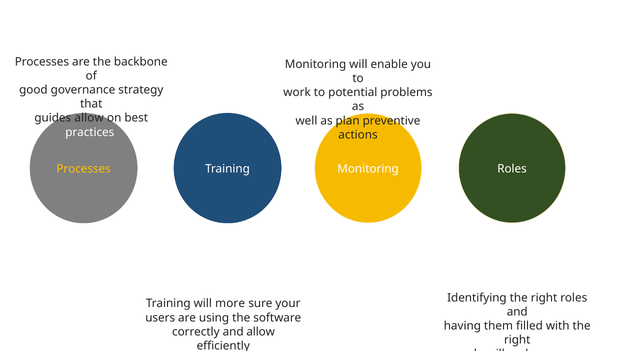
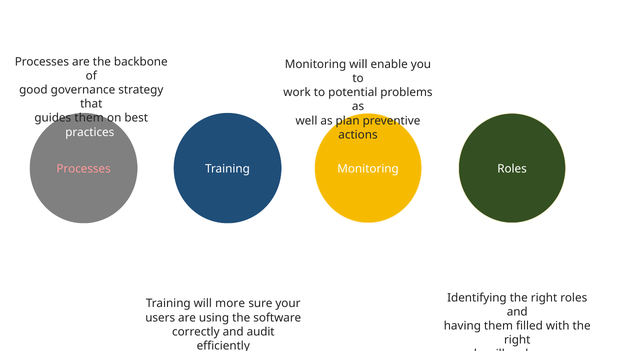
guides allow: allow -> them
Processes at (84, 169) colour: yellow -> pink
and allow: allow -> audit
